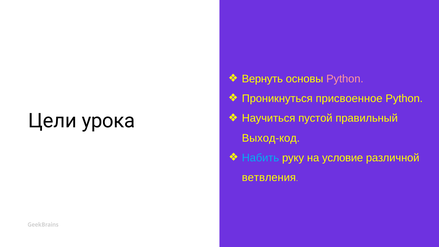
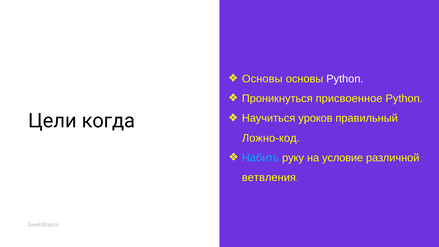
Вернуть at (262, 79): Вернуть -> Основы
Python at (345, 79) colour: pink -> white
урока: урока -> когда
пустой: пустой -> уроков
Выход-код: Выход-код -> Ложно-код
